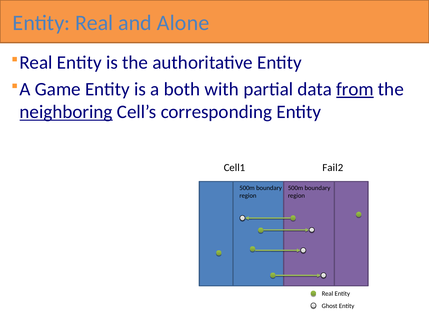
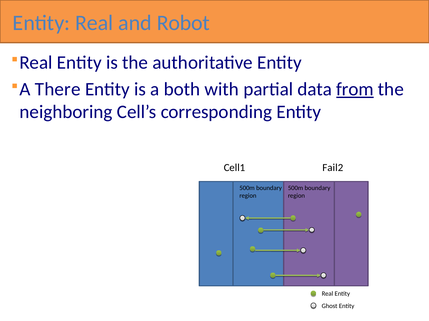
Alone: Alone -> Robot
Game: Game -> There
neighboring underline: present -> none
